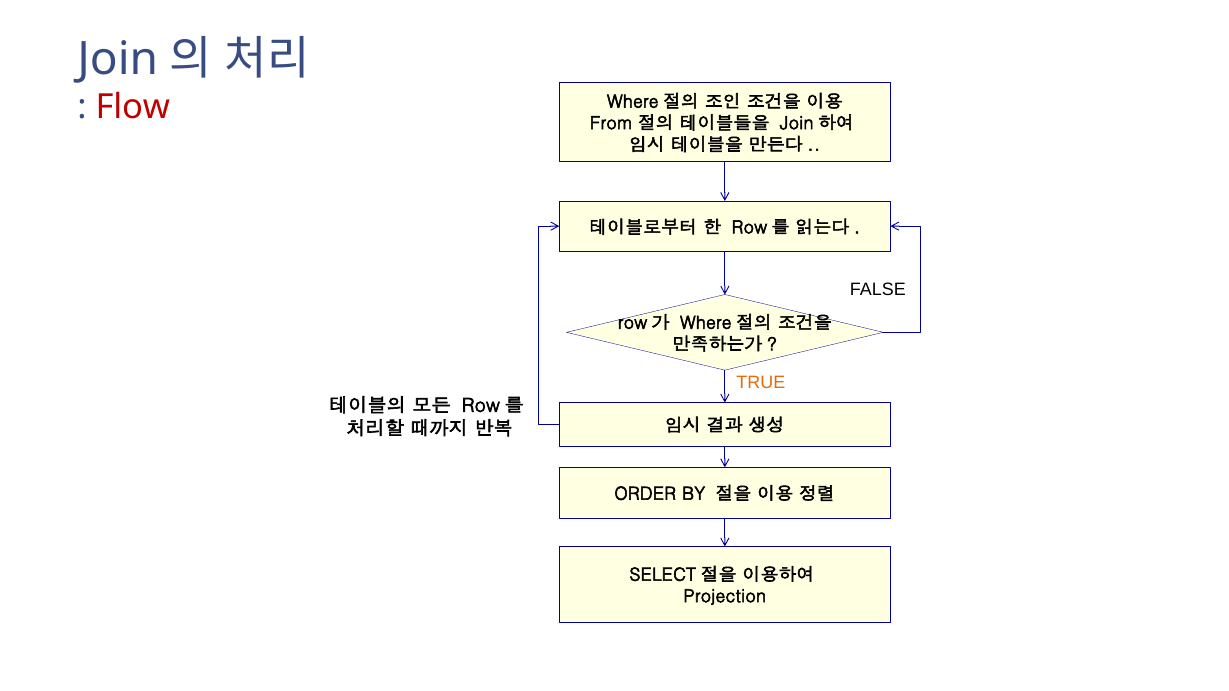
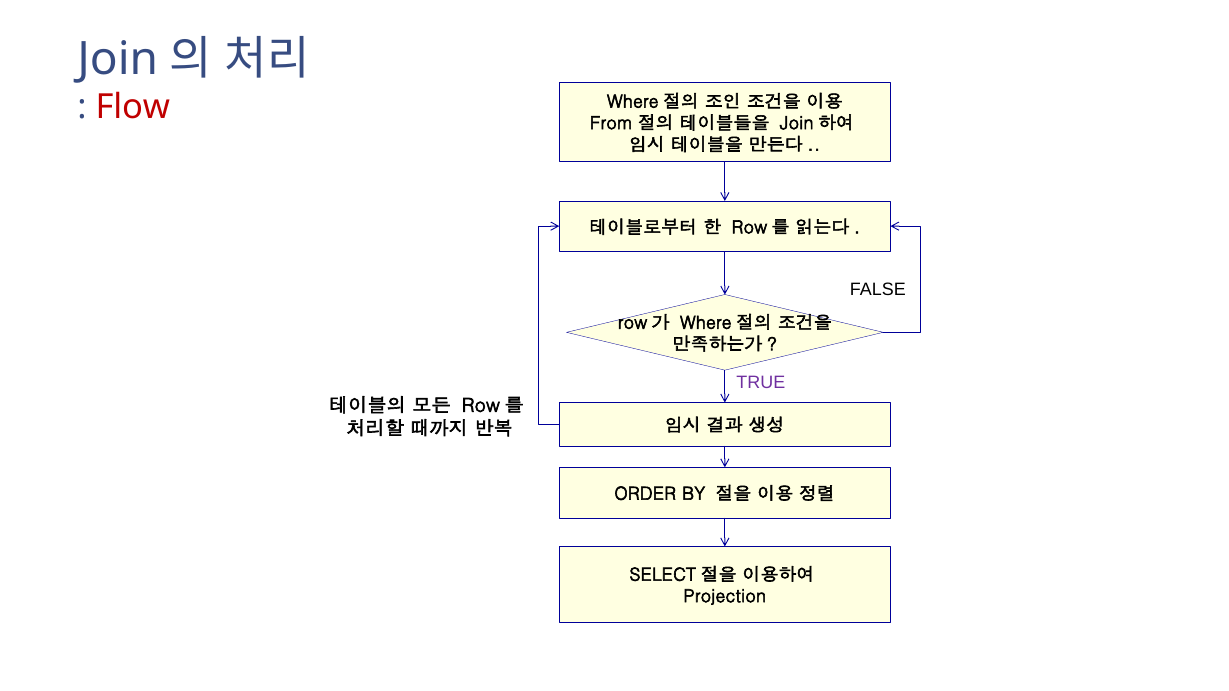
TRUE colour: orange -> purple
